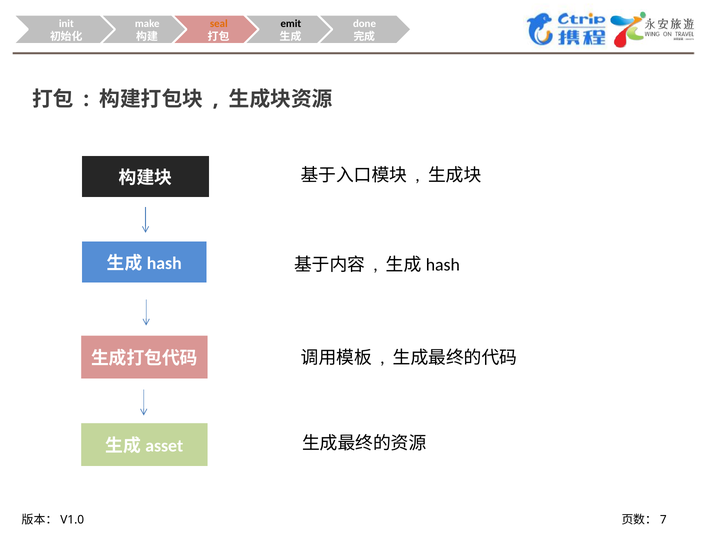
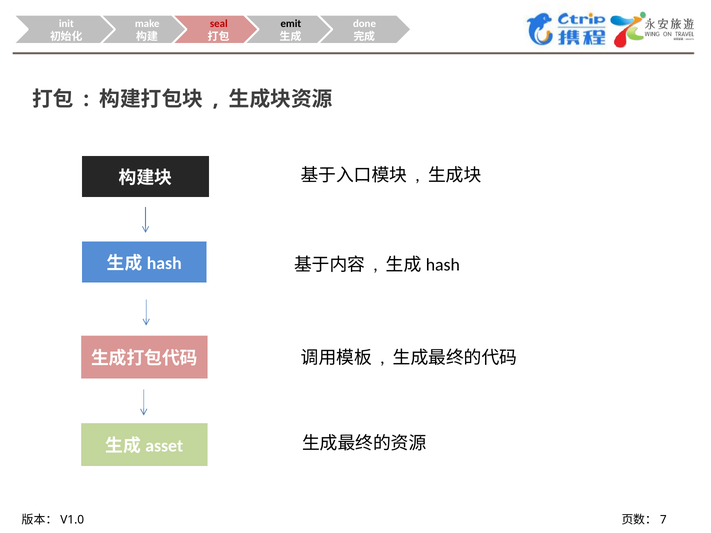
seal colour: orange -> red
